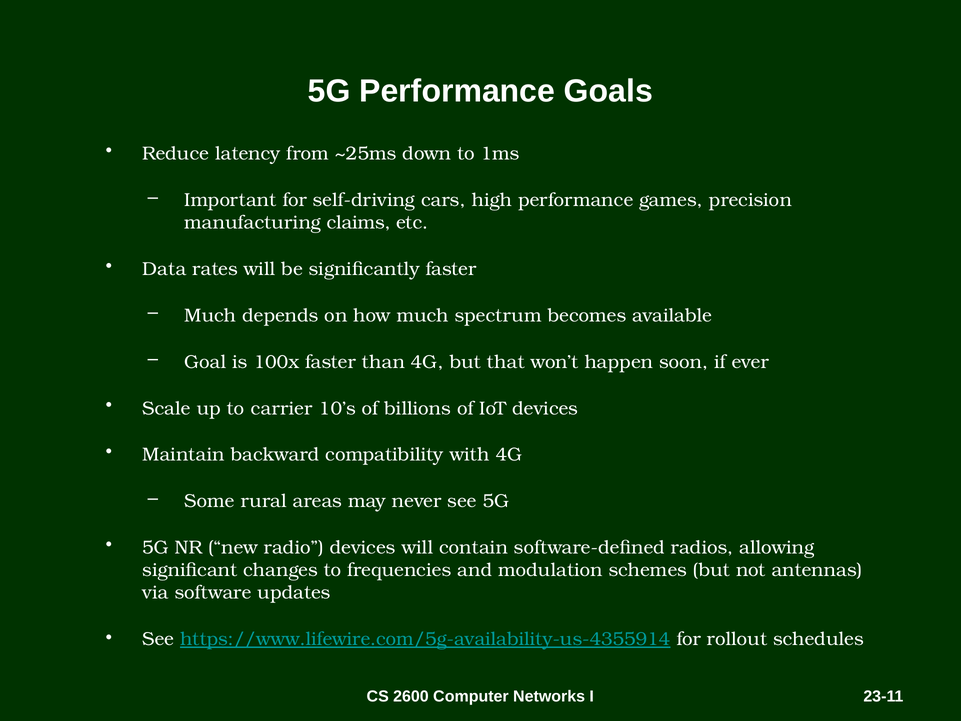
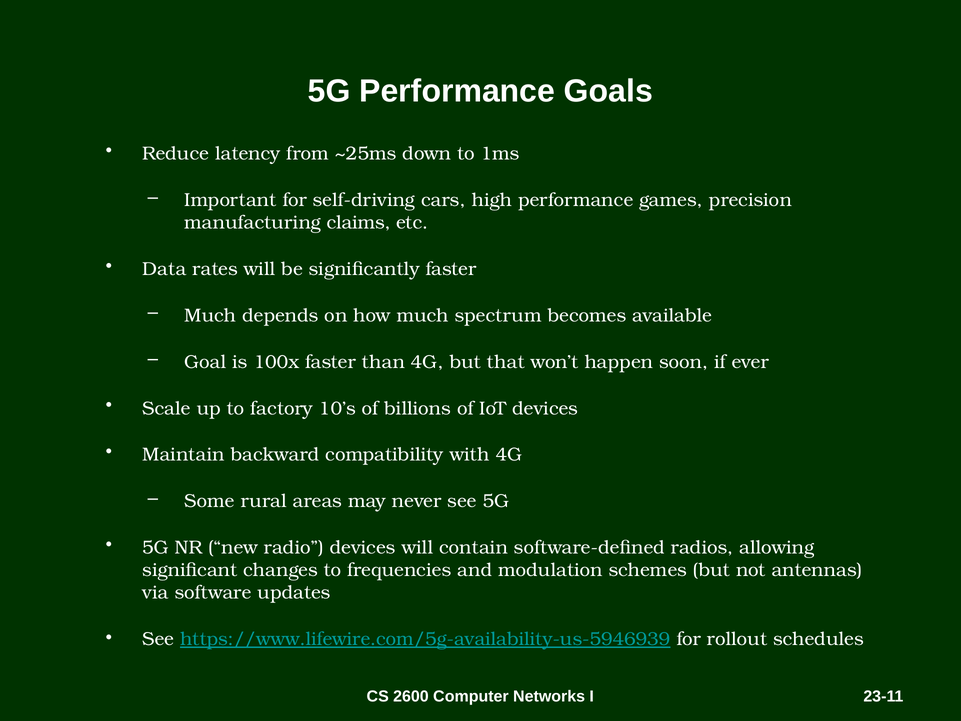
carrier: carrier -> factory
https://www.lifewire.com/5g-availability-us-4355914: https://www.lifewire.com/5g-availability-us-4355914 -> https://www.lifewire.com/5g-availability-us-5946939
